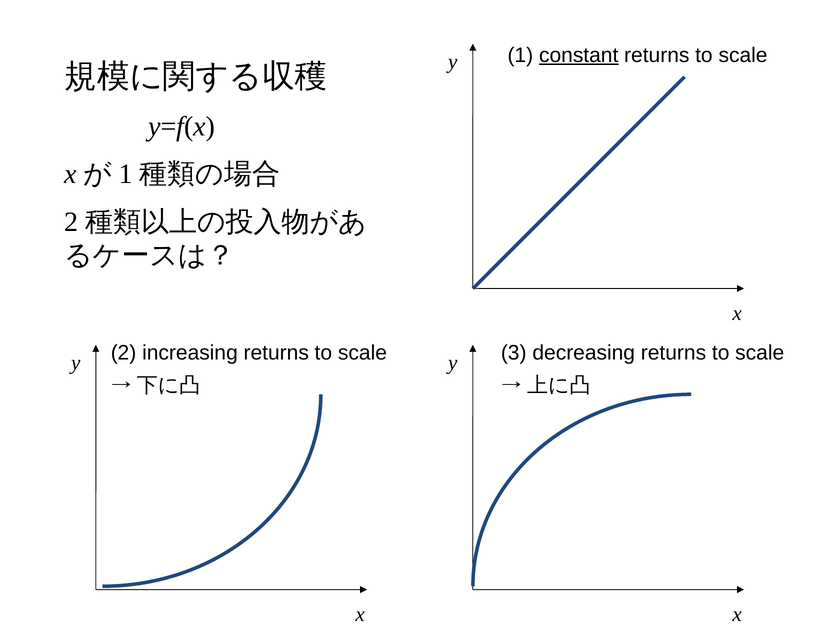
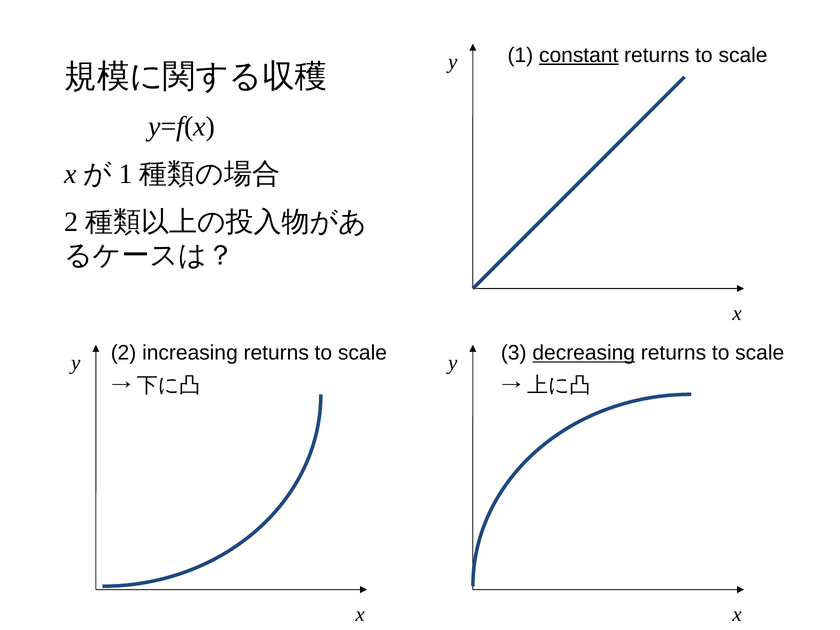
decreasing underline: none -> present
